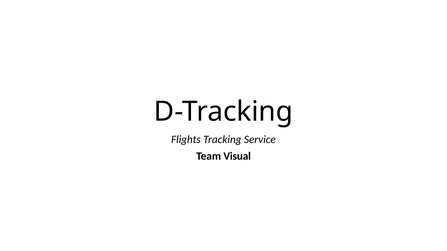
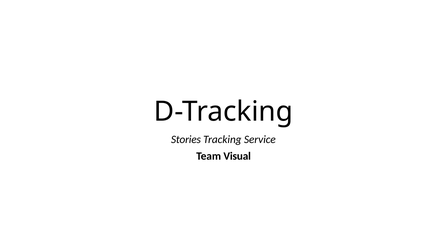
Flights: Flights -> Stories
